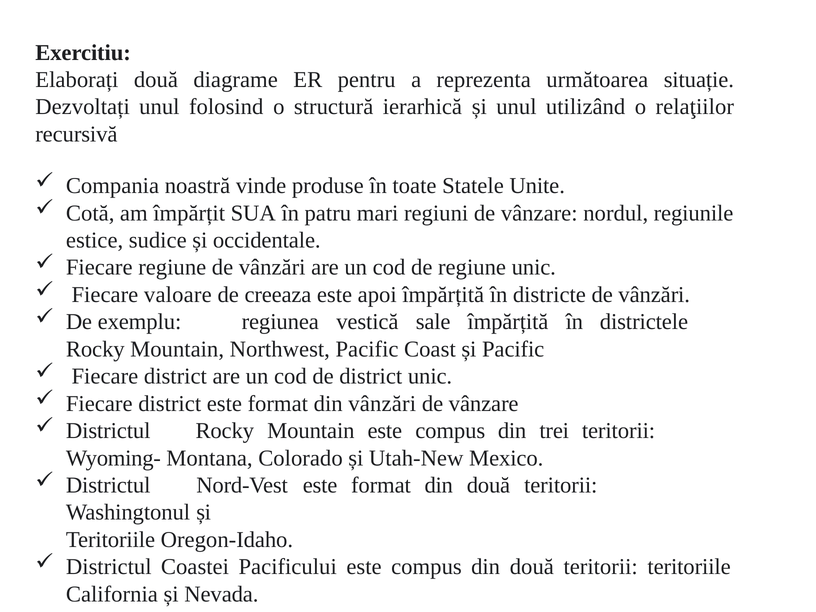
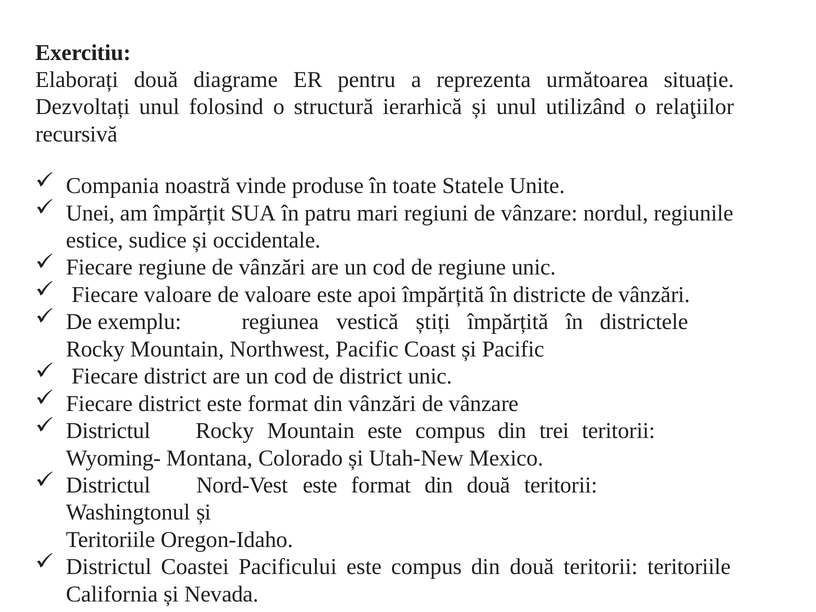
Cotă: Cotă -> Unei
de creeaza: creeaza -> valoare
sale: sale -> știți
